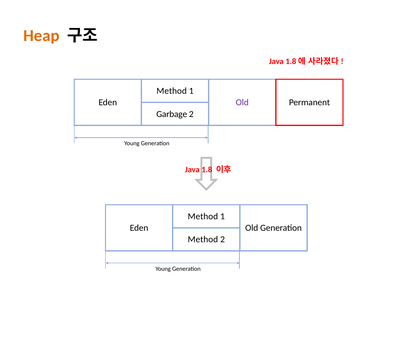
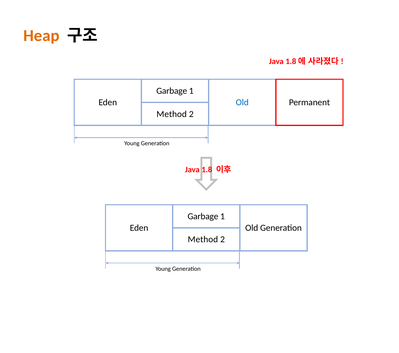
Method at (172, 91): Method -> Garbage
Old at (242, 103) colour: purple -> blue
Garbage at (172, 114): Garbage -> Method
Method at (203, 217): Method -> Garbage
